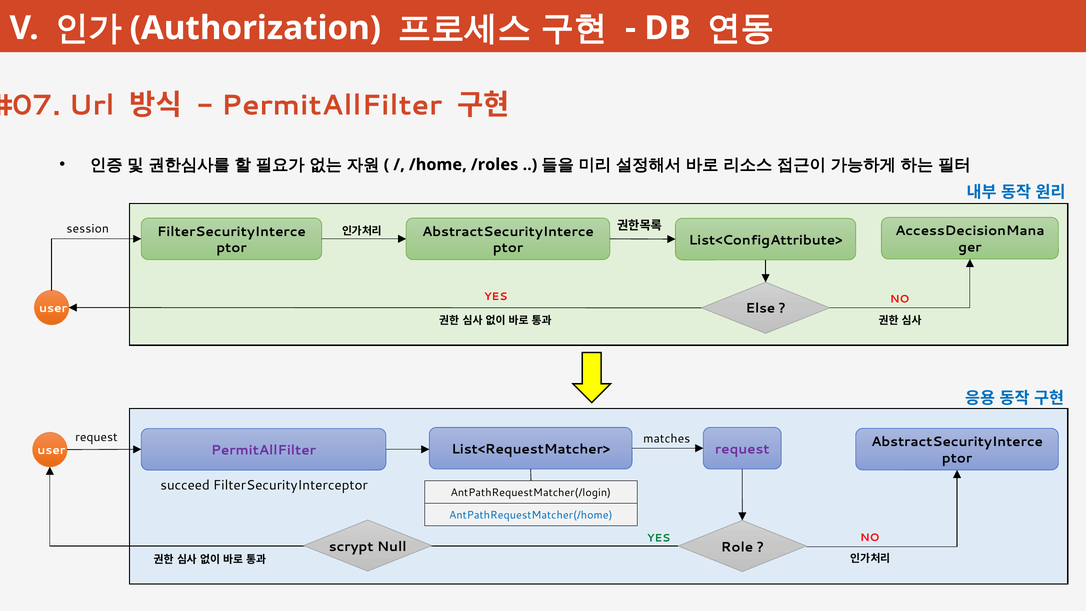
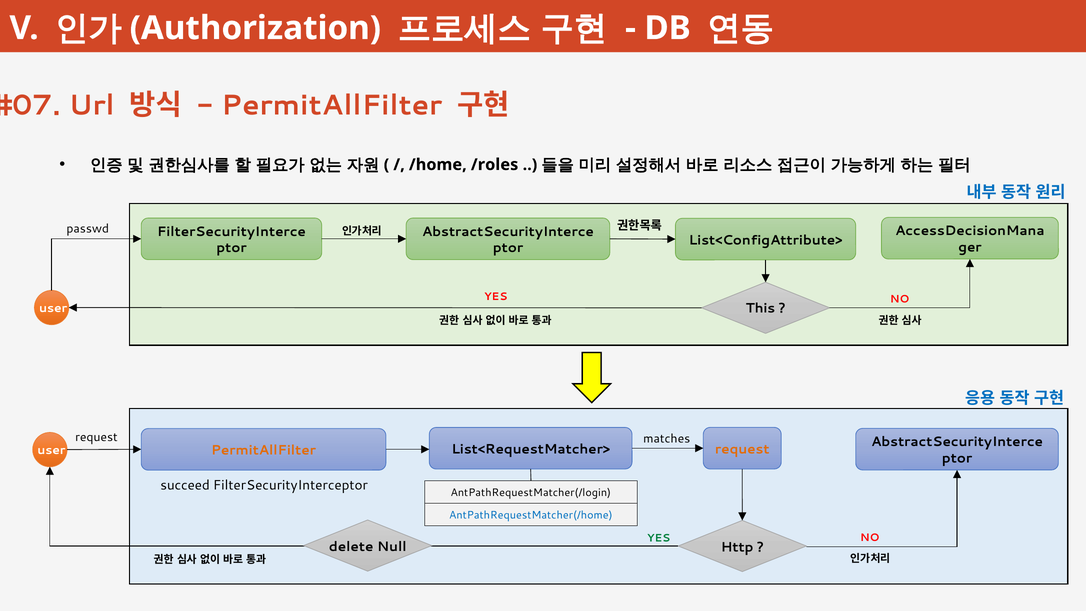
session: session -> passwd
Else: Else -> This
PermitAllFilter at (263, 450) colour: purple -> orange
request at (742, 449) colour: purple -> orange
scrypt: scrypt -> delete
Role: Role -> Http
